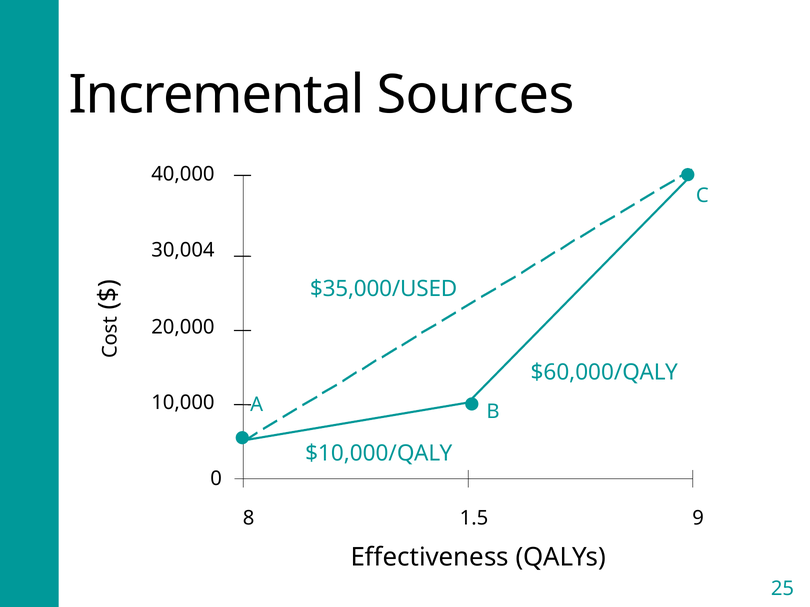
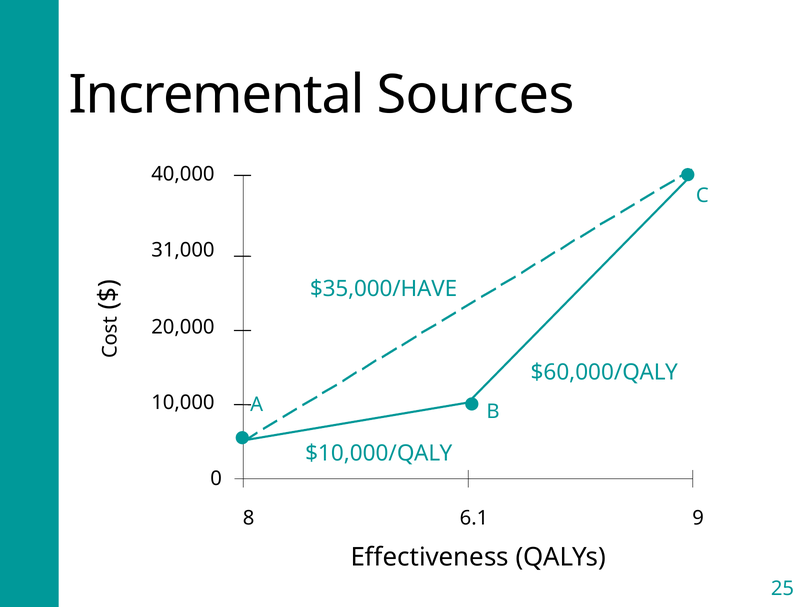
30,004: 30,004 -> 31,000
$35,000/USED: $35,000/USED -> $35,000/HAVE
1.5: 1.5 -> 6.1
